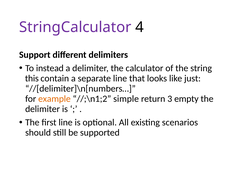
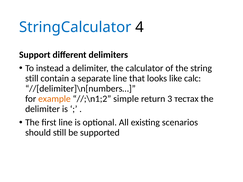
StringCalculator colour: purple -> blue
this at (32, 79): this -> still
just: just -> calc
empty: empty -> тестах
